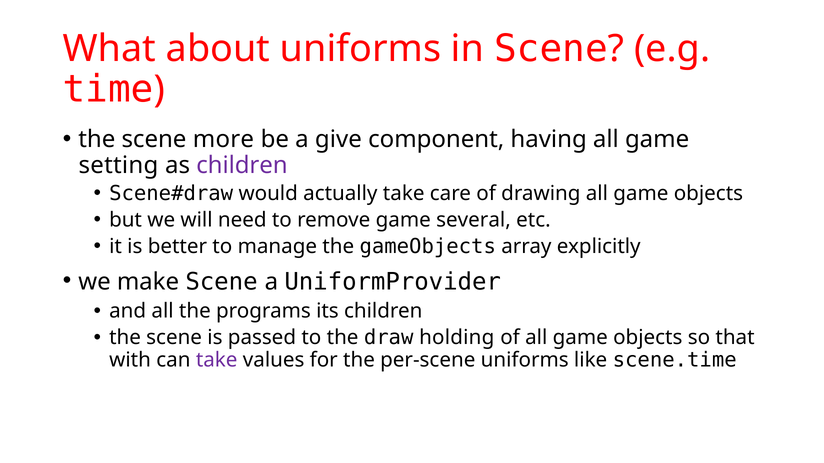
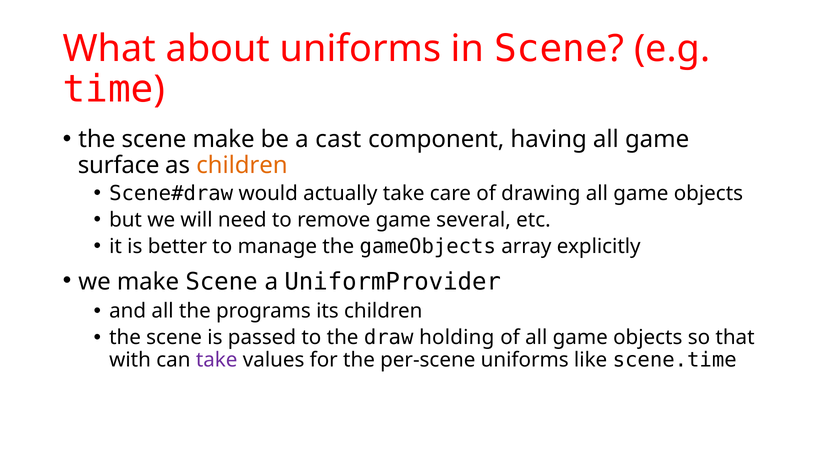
scene more: more -> make
give: give -> cast
setting: setting -> surface
children at (242, 165) colour: purple -> orange
